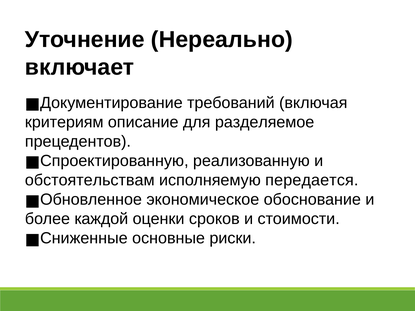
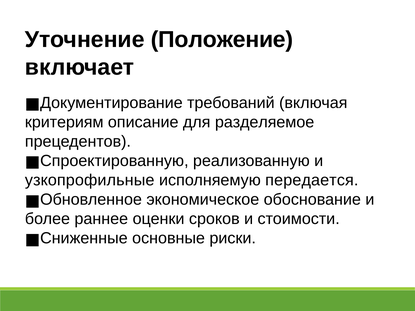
Нереально: Нереально -> Положение
обстоятельствам: обстоятельствам -> узкопрофильные
каждой: каждой -> раннее
